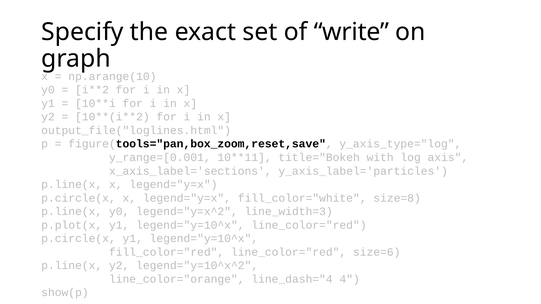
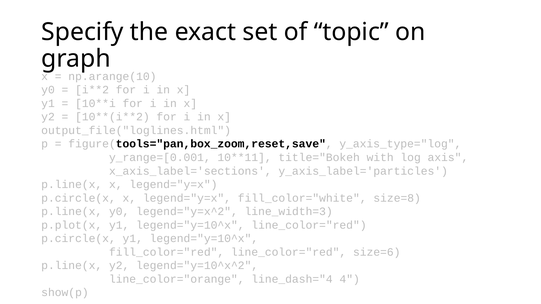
write: write -> topic
